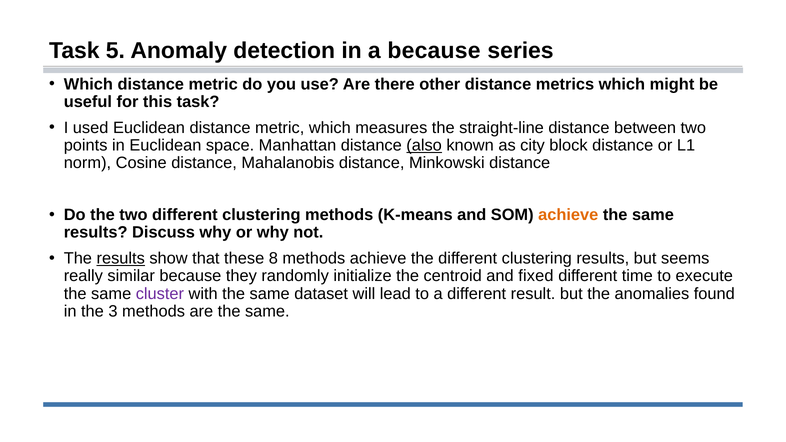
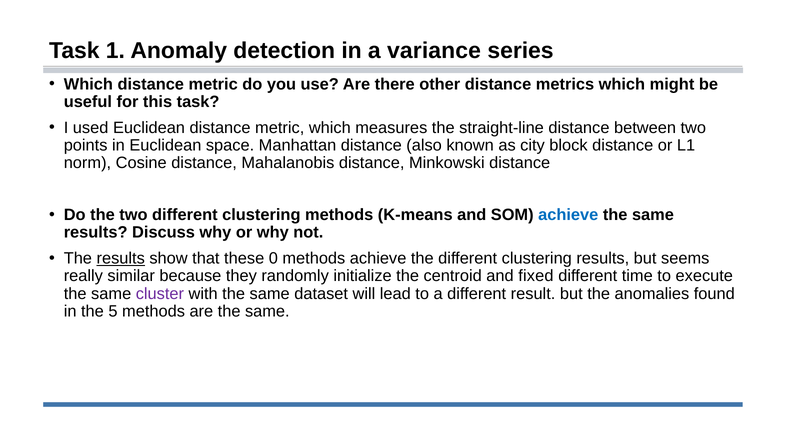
5: 5 -> 1
a because: because -> variance
also underline: present -> none
achieve at (568, 215) colour: orange -> blue
8: 8 -> 0
3: 3 -> 5
